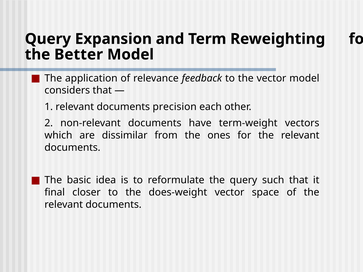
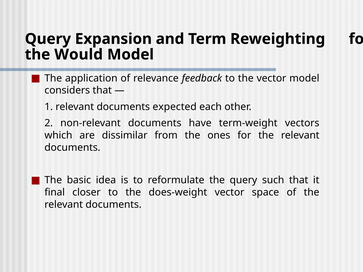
Better: Better -> Would
precision: precision -> expected
